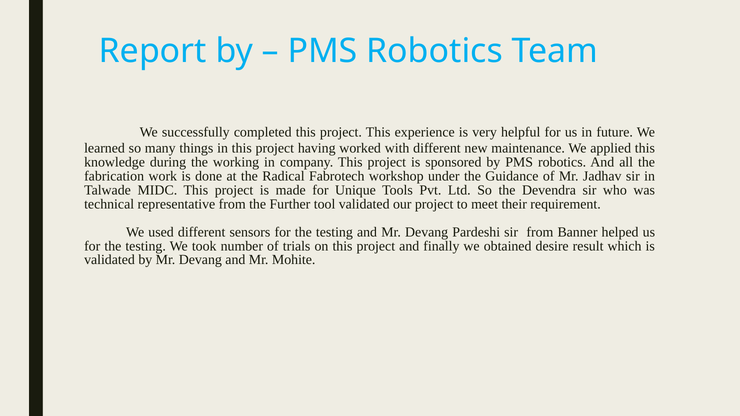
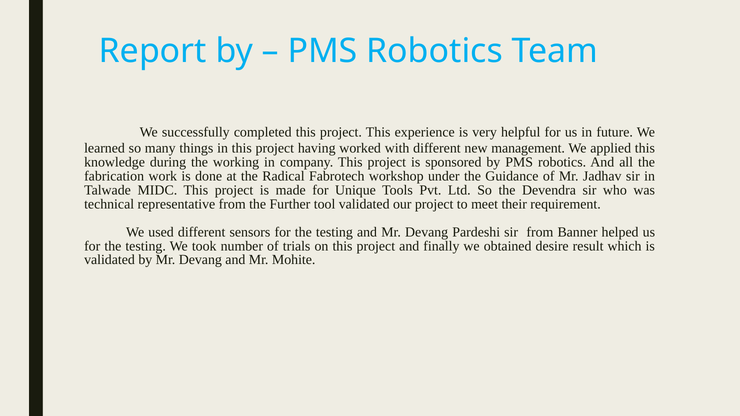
maintenance: maintenance -> management
